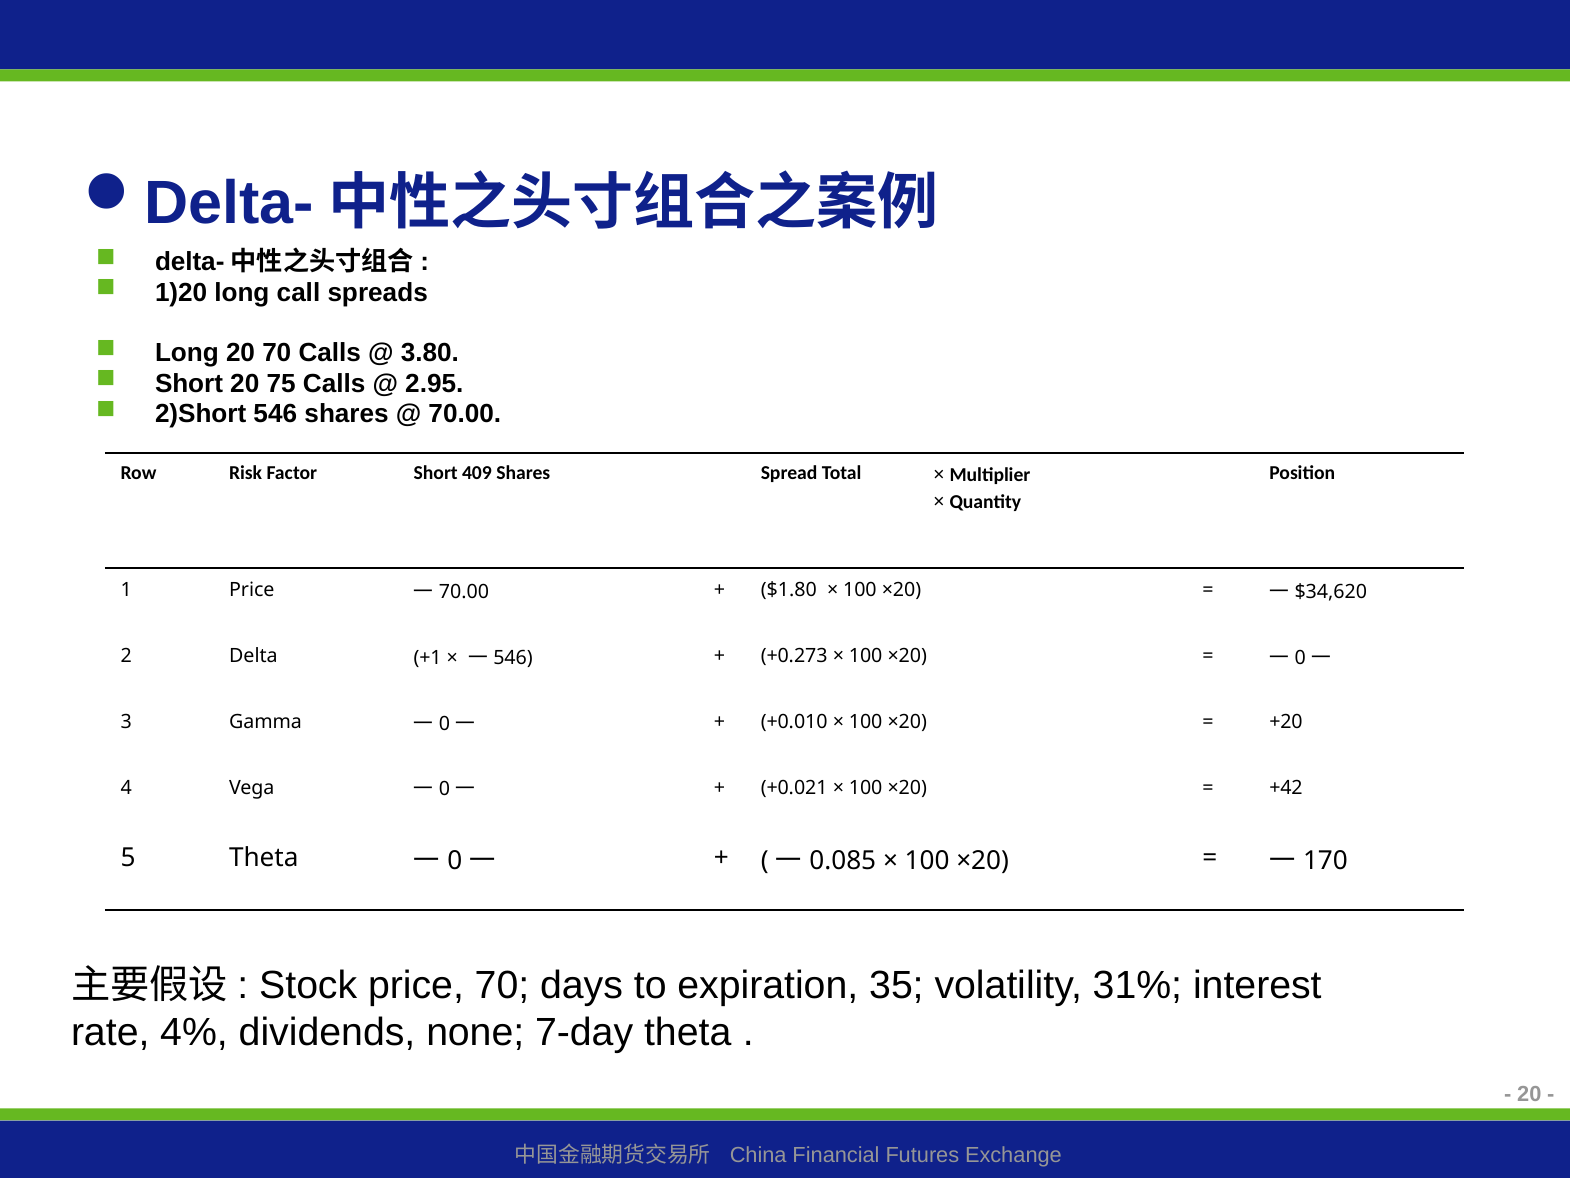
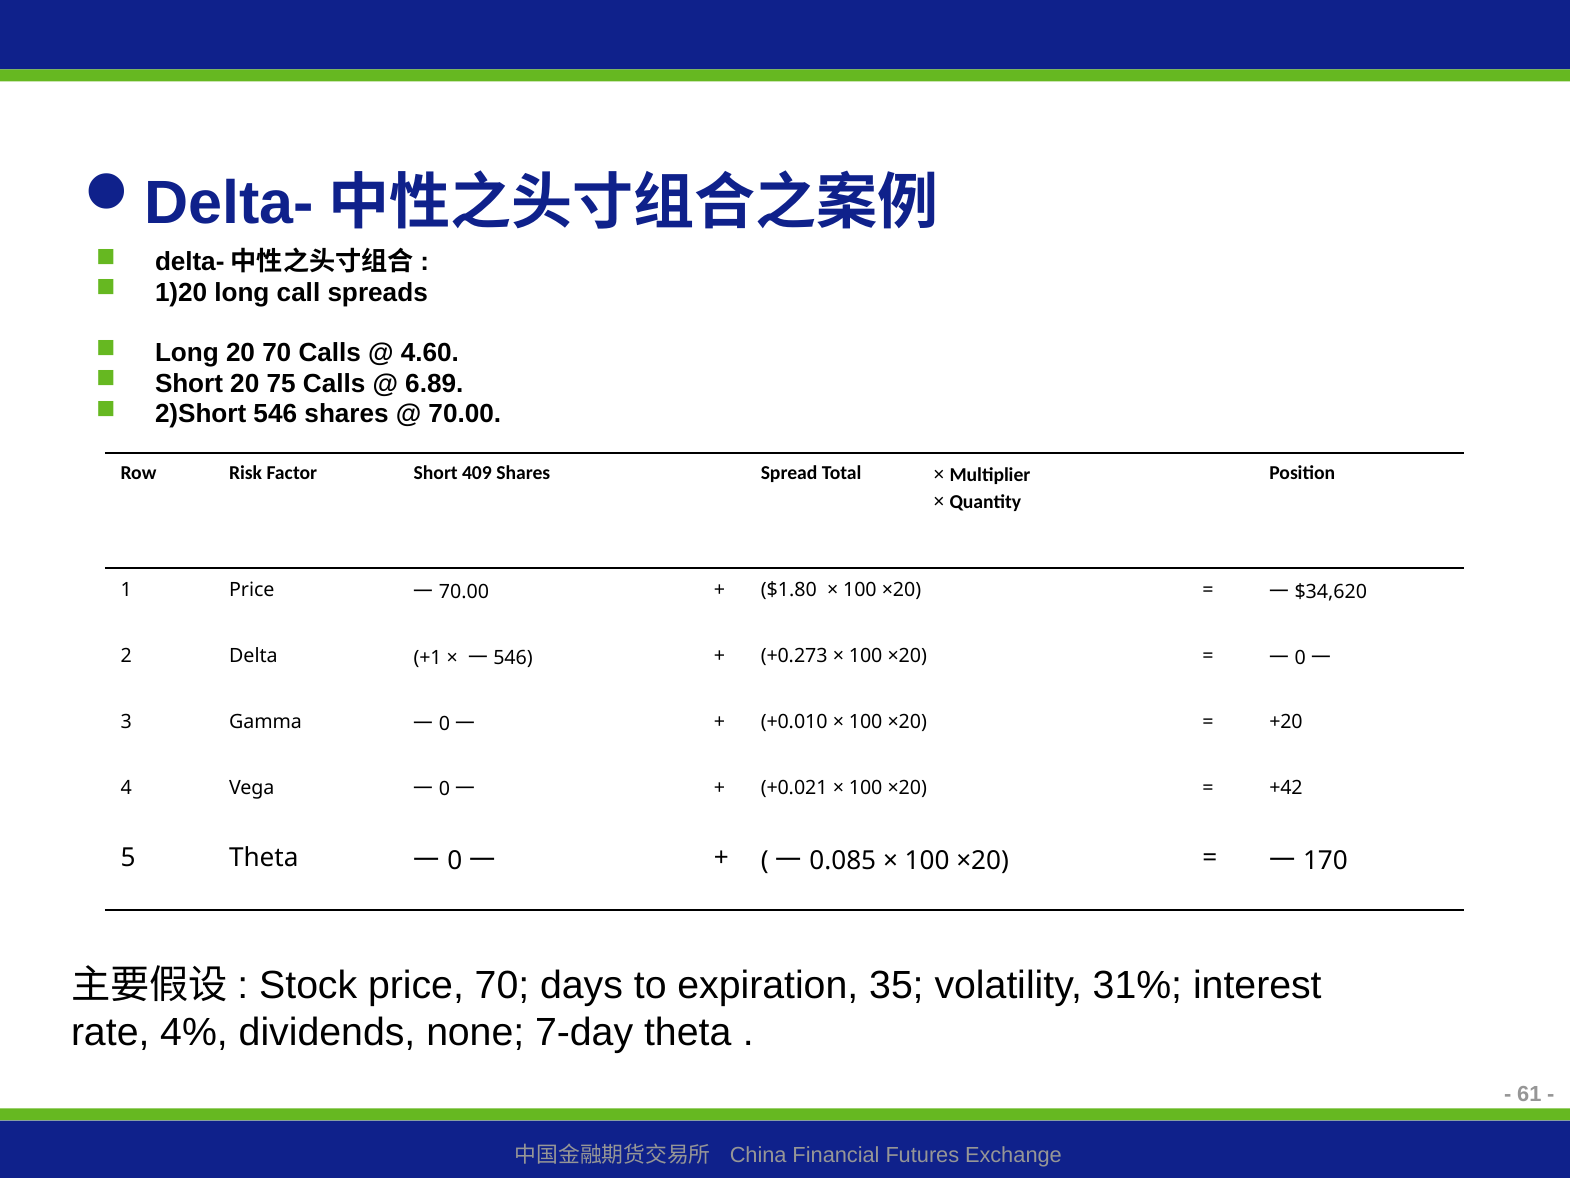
3.80: 3.80 -> 4.60
2.95: 2.95 -> 6.89
20 at (1529, 1093): 20 -> 61
